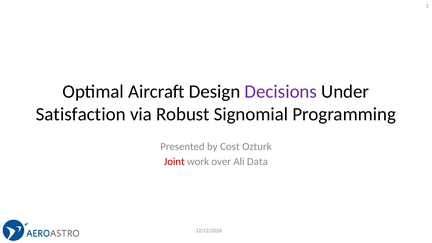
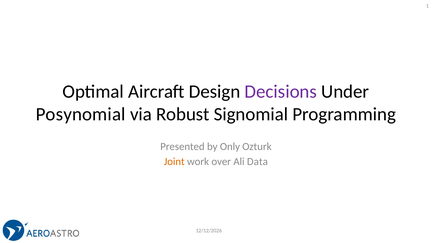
Satisfaction: Satisfaction -> Posynomial
Cost: Cost -> Only
Joint colour: red -> orange
